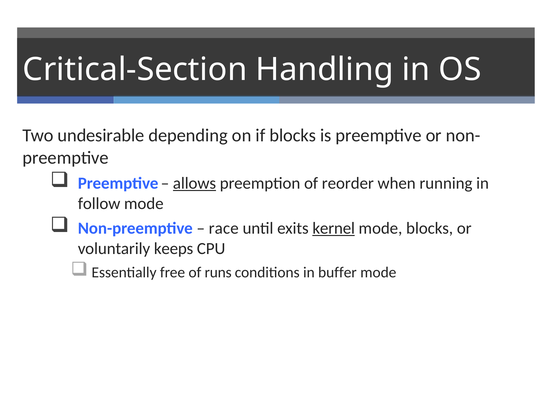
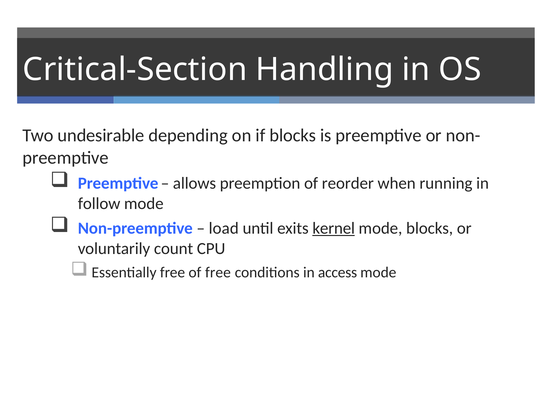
allows underline: present -> none
race: race -> load
keeps: keeps -> count
of runs: runs -> free
buffer: buffer -> access
